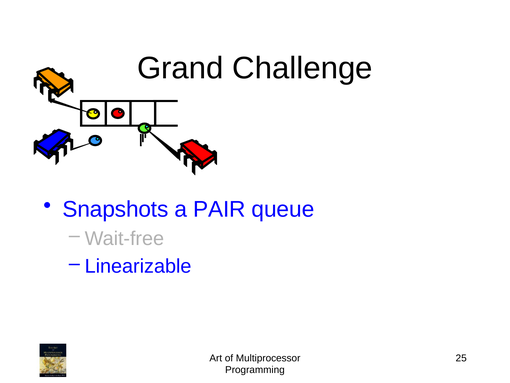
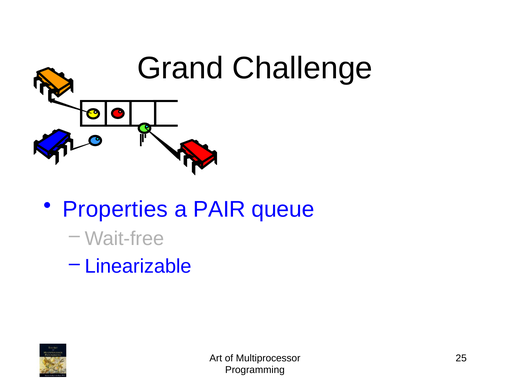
Snapshots: Snapshots -> Properties
